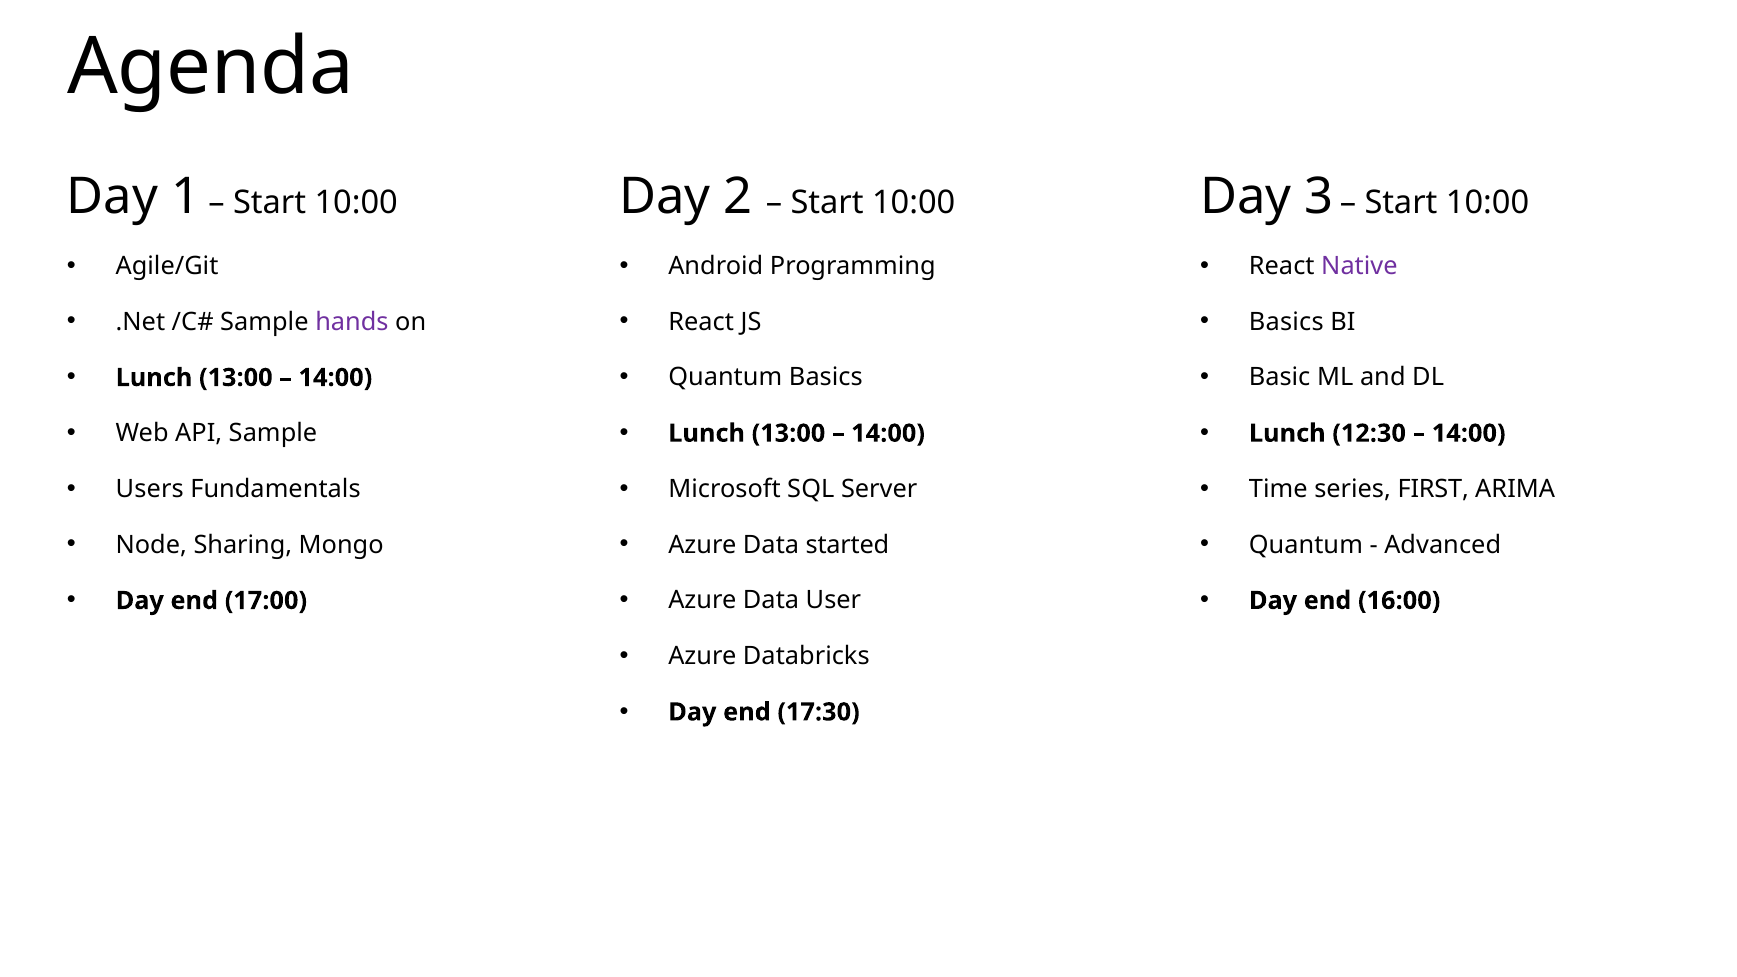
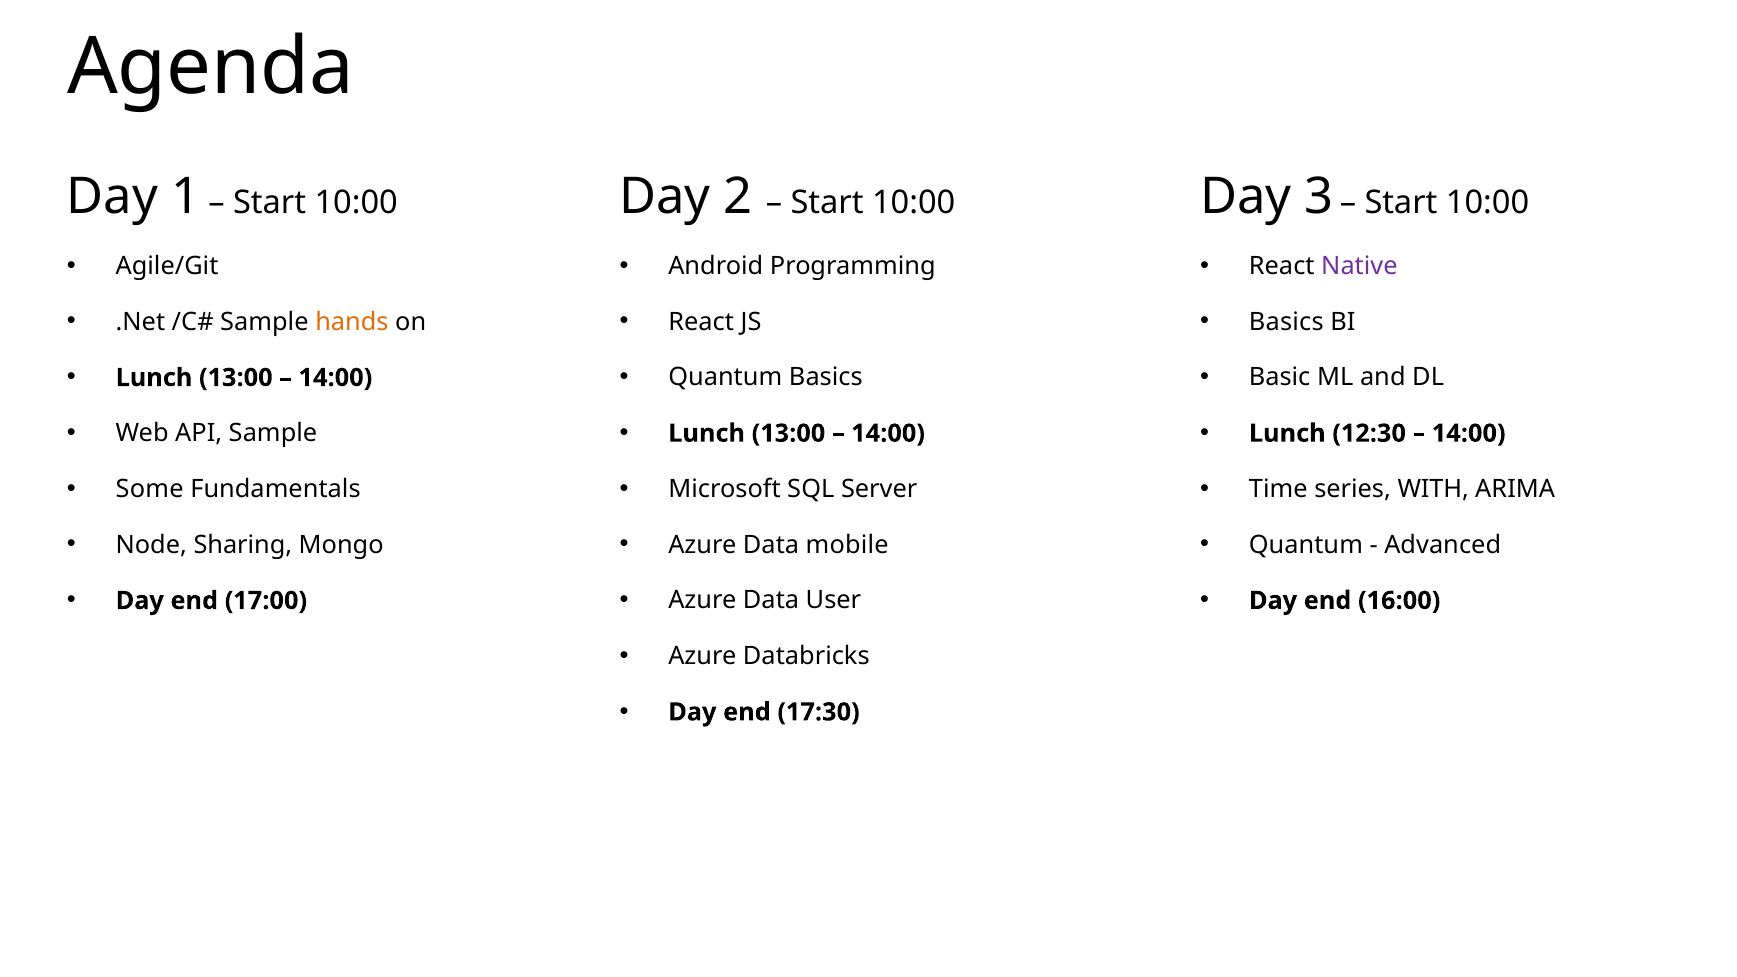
hands colour: purple -> orange
Users: Users -> Some
FIRST: FIRST -> WITH
started: started -> mobile
